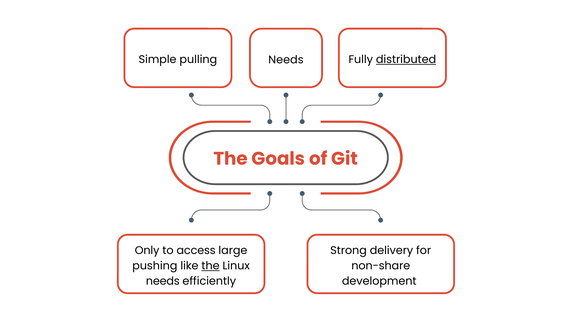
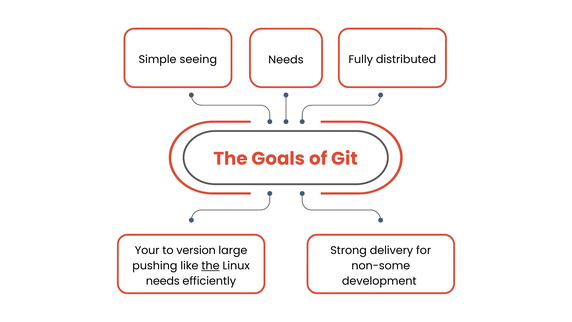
pulling: pulling -> seeing
distributed underline: present -> none
Only: Only -> Your
access: access -> version
non-share: non-share -> non-some
